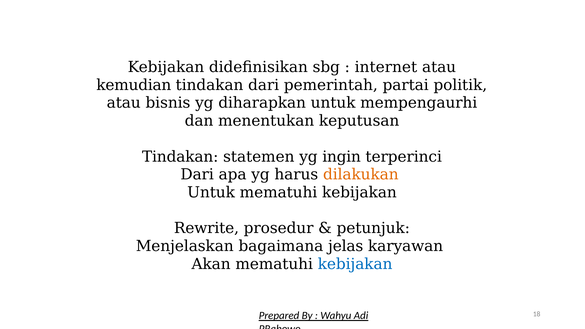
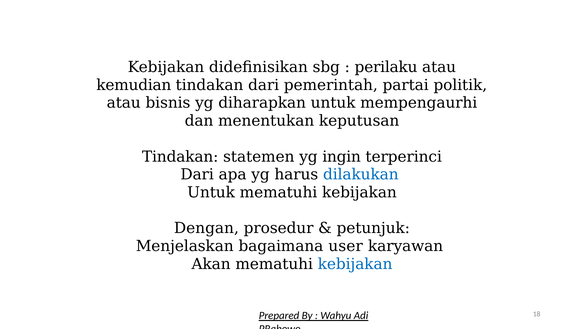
internet: internet -> perilaku
dilakukan colour: orange -> blue
Rewrite: Rewrite -> Dengan
jelas: jelas -> user
